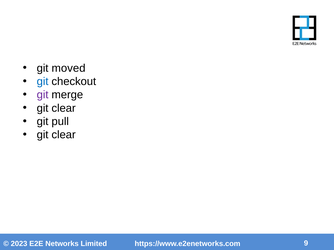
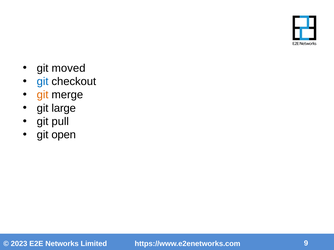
git at (43, 95) colour: purple -> orange
clear at (64, 108): clear -> large
clear at (64, 135): clear -> open
